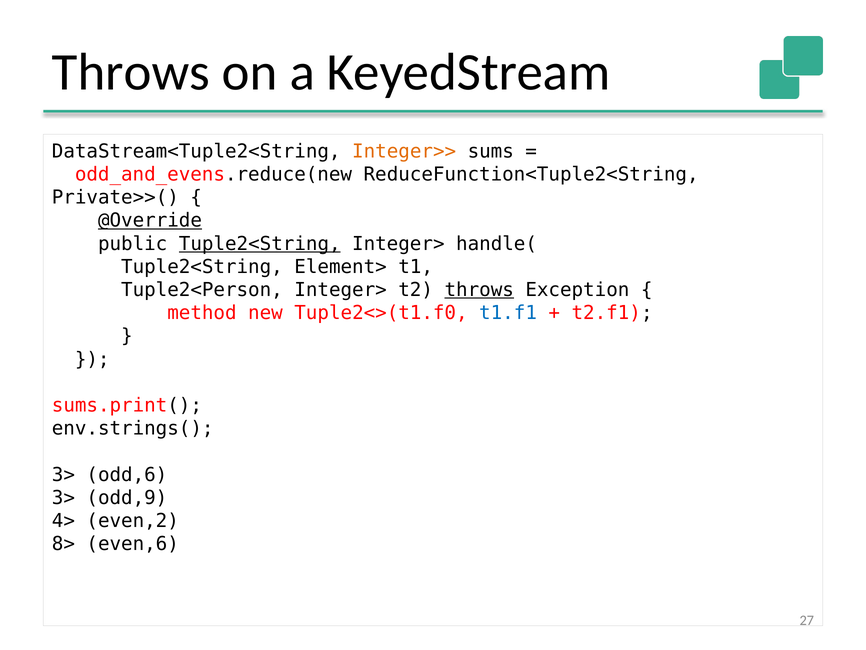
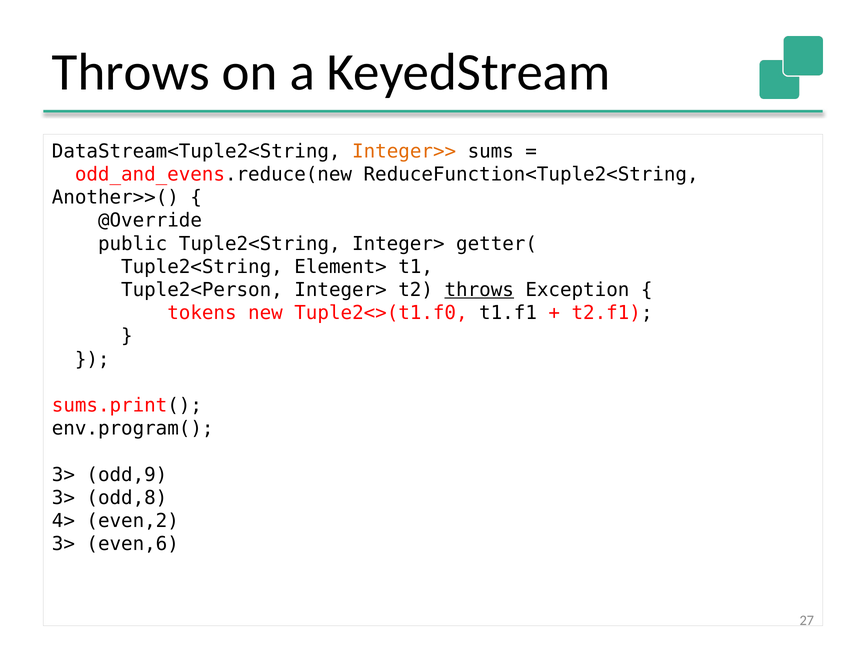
Private>>(: Private>>( -> Another>>(
@Override underline: present -> none
Tuple2<String at (260, 243) underline: present -> none
handle(: handle( -> getter(
method: method -> tokens
t1.f1 colour: blue -> black
env.strings(: env.strings( -> env.program(
odd,6: odd,6 -> odd,9
odd,9: odd,9 -> odd,8
8> at (63, 544): 8> -> 3>
